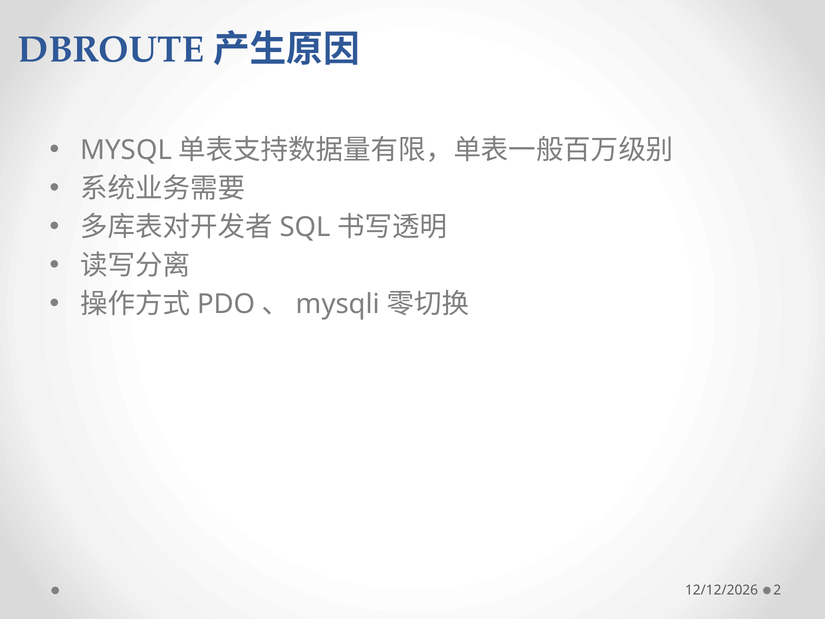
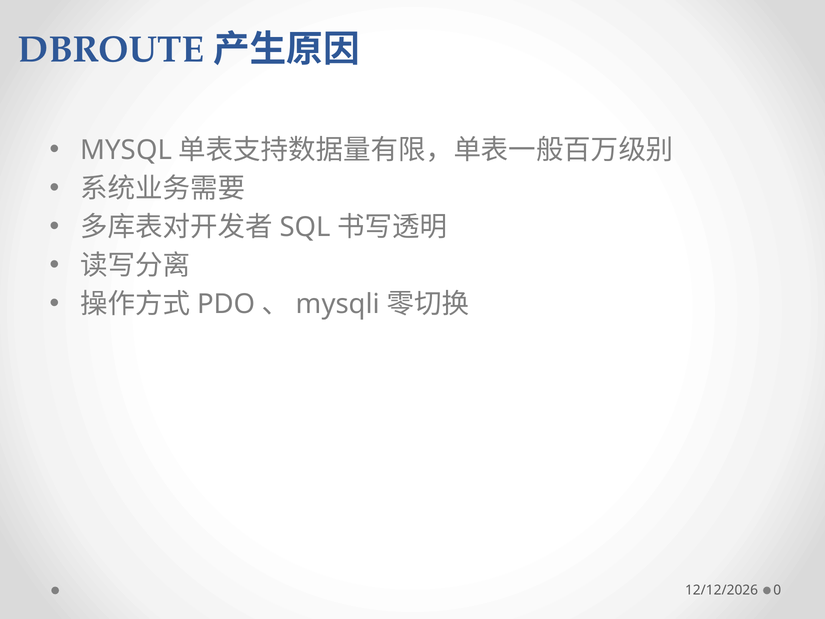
2: 2 -> 0
